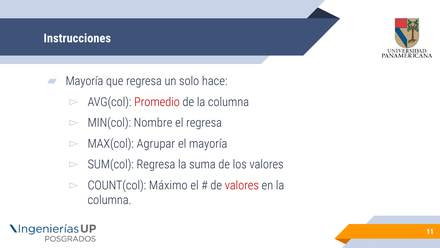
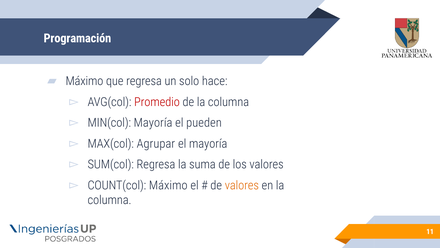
Instrucciones: Instrucciones -> Programación
Mayoría at (84, 81): Mayoría -> Máximo
MIN(col Nombre: Nombre -> Mayoría
el regresa: regresa -> pueden
valores at (242, 185) colour: red -> orange
